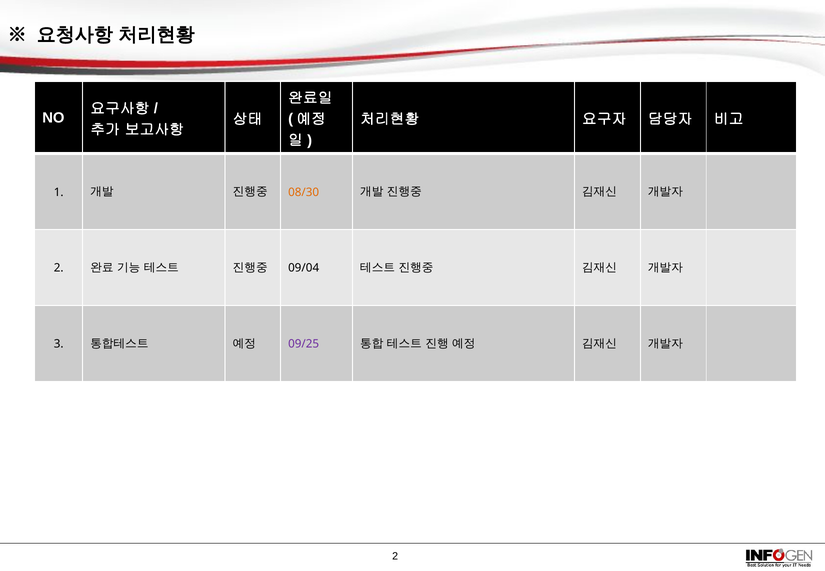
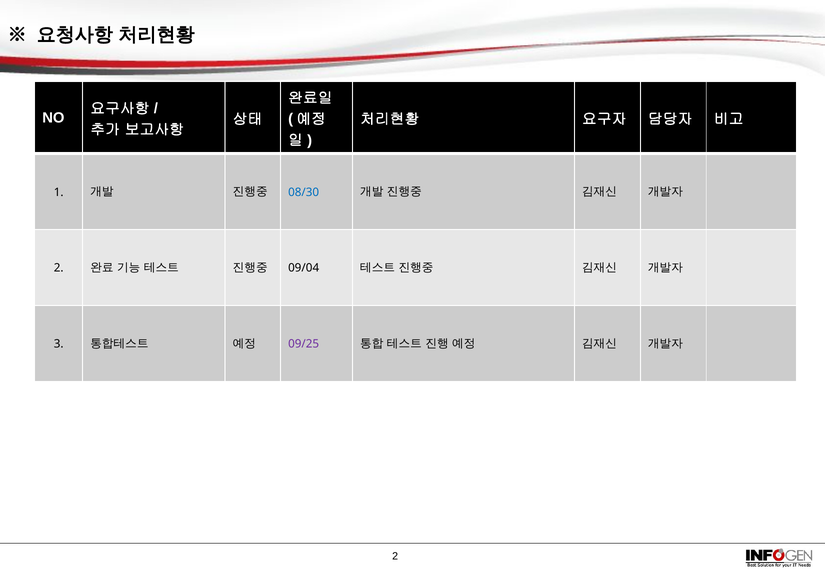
08/30 colour: orange -> blue
